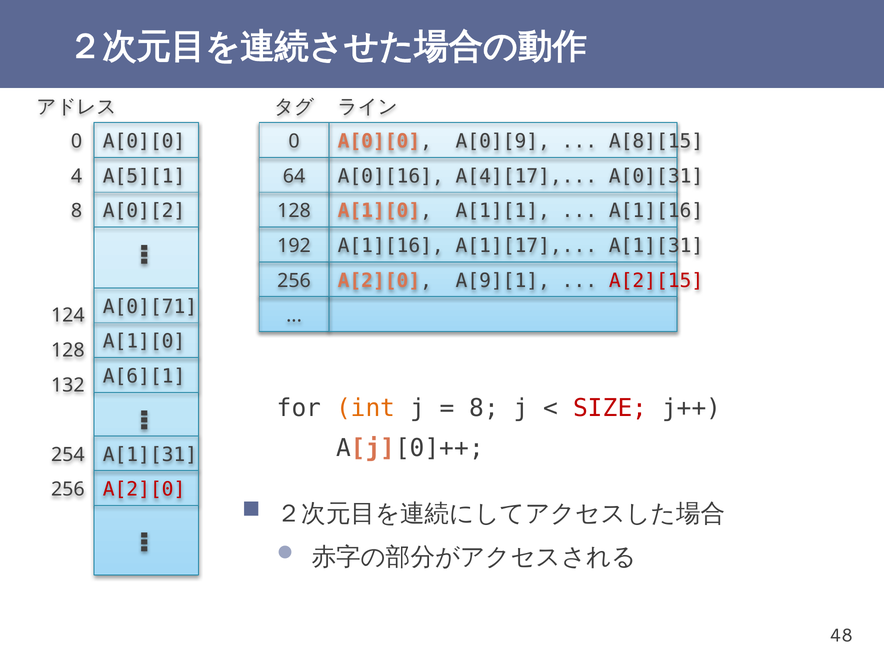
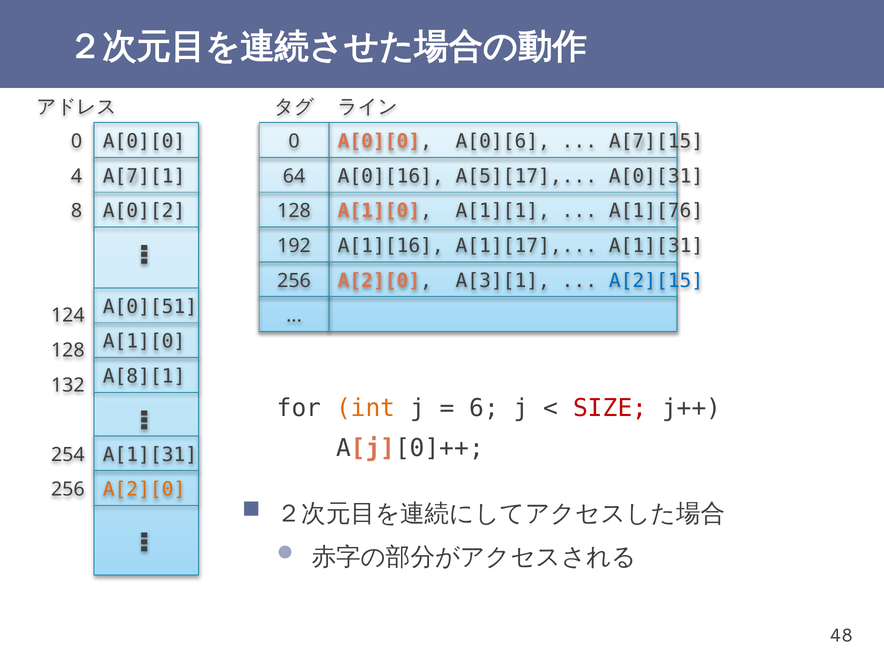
A[0][9: A[0][9 -> A[0][6
A[8][15: A[8][15 -> A[7][15
A[5][1: A[5][1 -> A[7][1
A[4][17: A[4][17 -> A[5][17
A[1][16 at (656, 211): A[1][16 -> A[1][76
A[9][1: A[9][1 -> A[3][1
A[2][15 colour: red -> blue
A[0][71: A[0][71 -> A[0][51
A[6][1: A[6][1 -> A[8][1
8 at (484, 408): 8 -> 6
A[2][0 at (144, 489) colour: red -> orange
